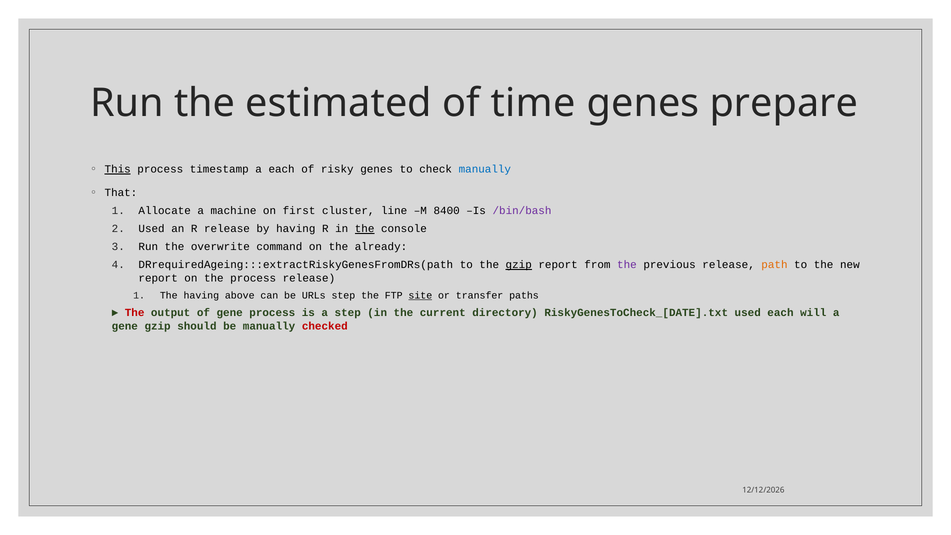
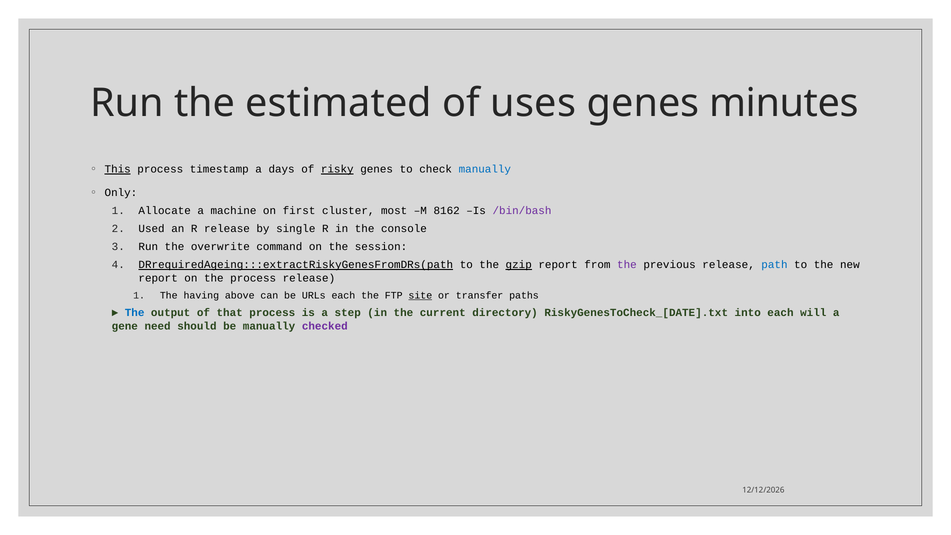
time: time -> uses
prepare: prepare -> minutes
a each: each -> days
risky underline: none -> present
That: That -> Only
line: line -> most
8400: 8400 -> 8162
by having: having -> single
the at (365, 229) underline: present -> none
already: already -> session
DRrequiredAgeing:::extractRiskyGenesFromDRs(path underline: none -> present
path colour: orange -> blue
URLs step: step -> each
The at (135, 313) colour: red -> blue
of gene: gene -> that
RiskyGenesToCheck_[DATE].txt used: used -> into
gene gzip: gzip -> need
checked colour: red -> purple
